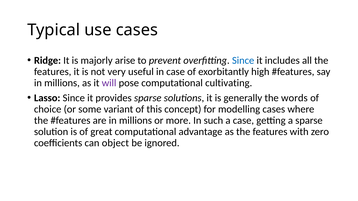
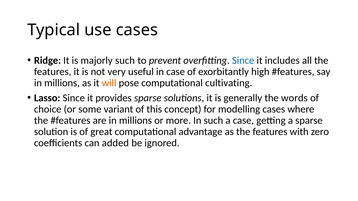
majorly arise: arise -> such
will colour: purple -> orange
object: object -> added
